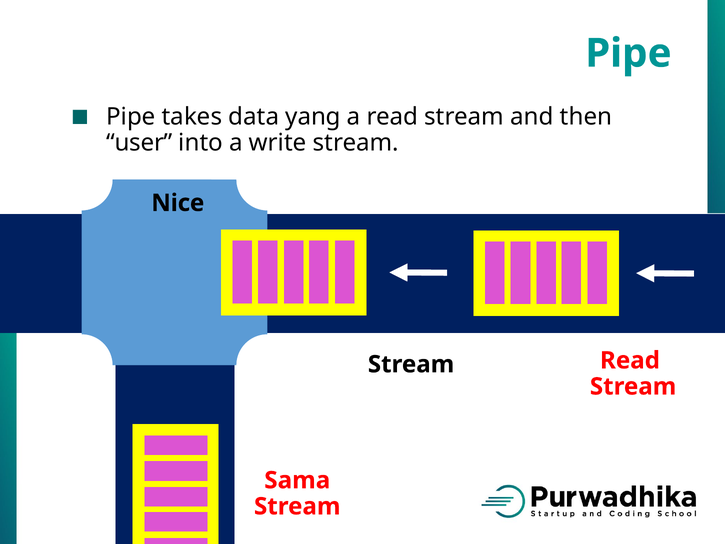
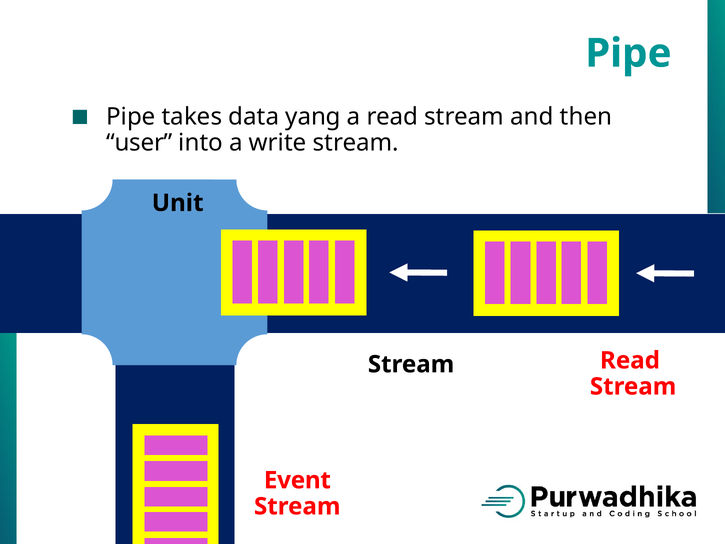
Nice: Nice -> Unit
Sama: Sama -> Event
